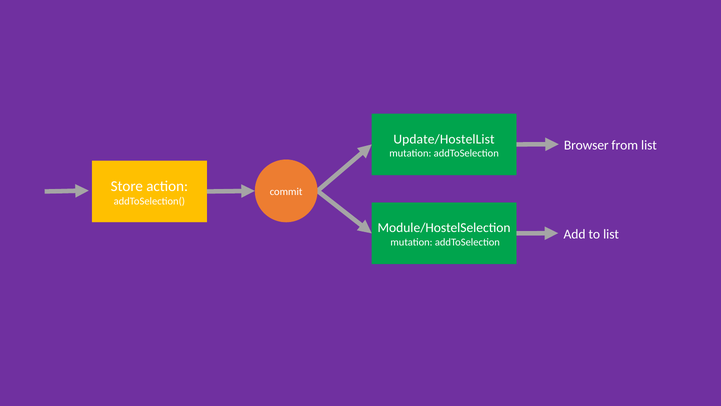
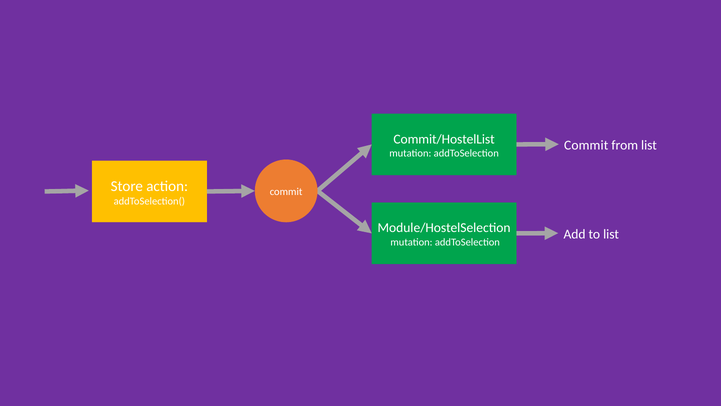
Update/HostelList: Update/HostelList -> Commit/HostelList
Browser at (586, 145): Browser -> Commit
